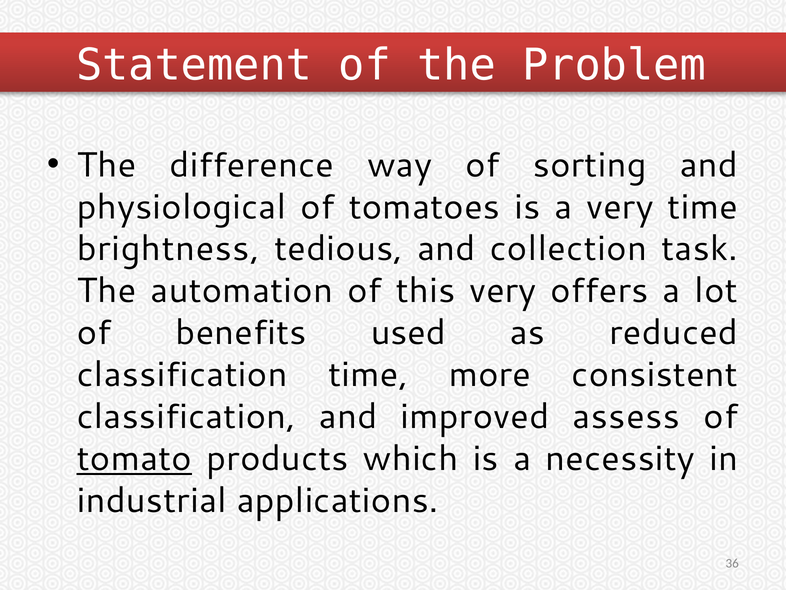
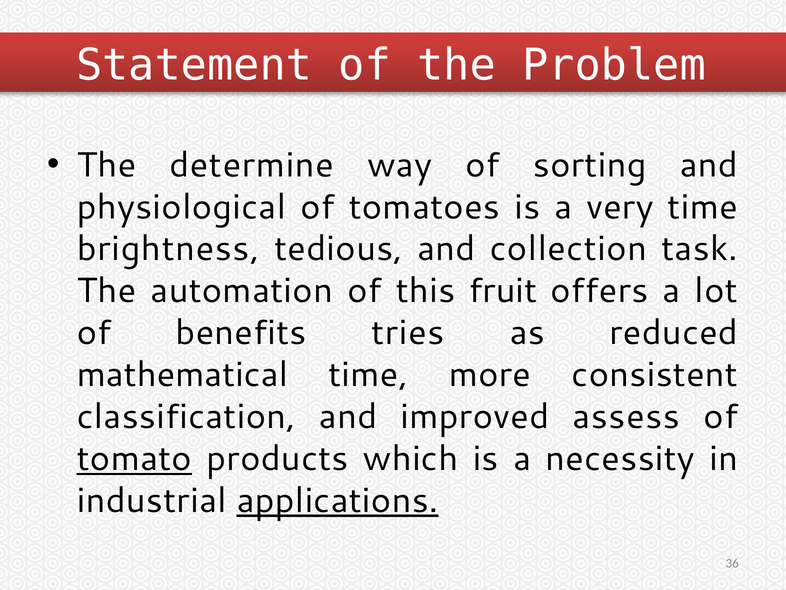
difference: difference -> determine
this very: very -> fruit
used: used -> tries
classification at (182, 375): classification -> mathematical
applications underline: none -> present
